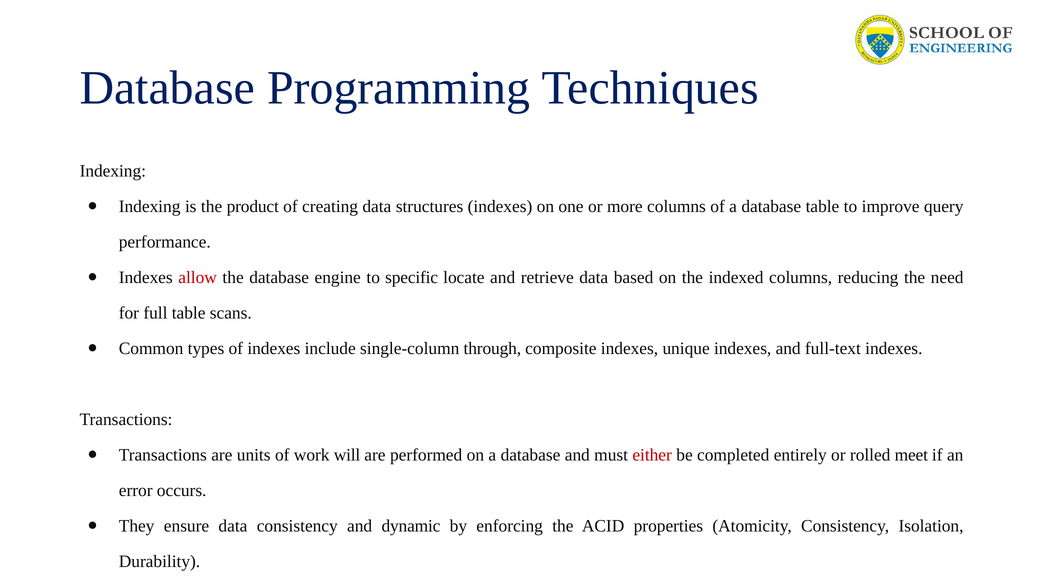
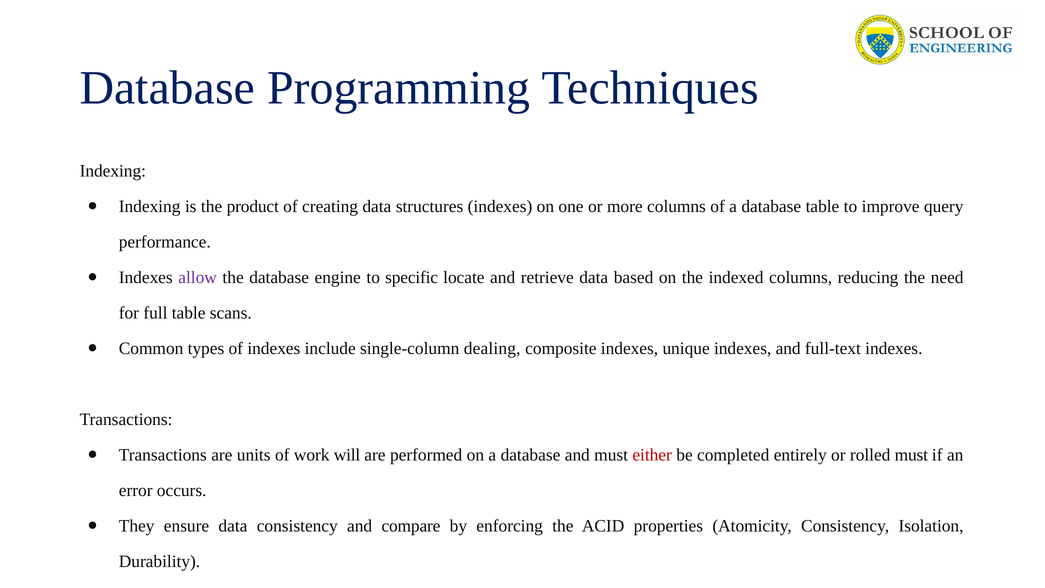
allow colour: red -> purple
through: through -> dealing
rolled meet: meet -> must
dynamic: dynamic -> compare
